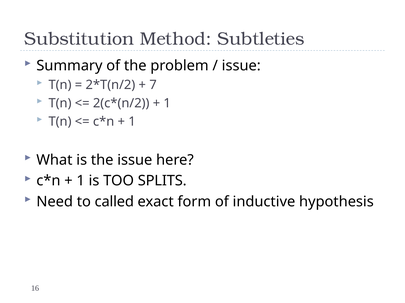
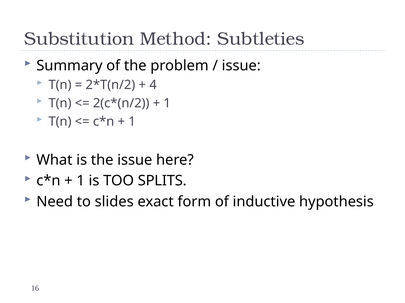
7: 7 -> 4
called: called -> slides
